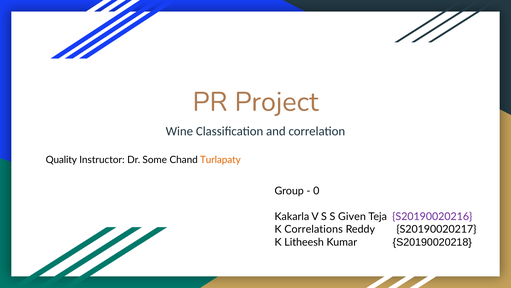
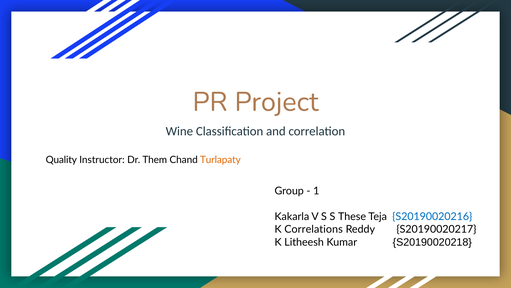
Some: Some -> Them
0: 0 -> 1
Given: Given -> These
S20190020216 colour: purple -> blue
